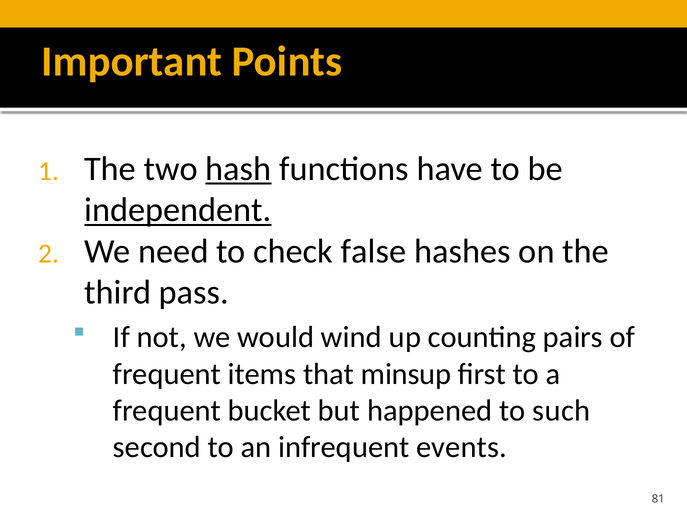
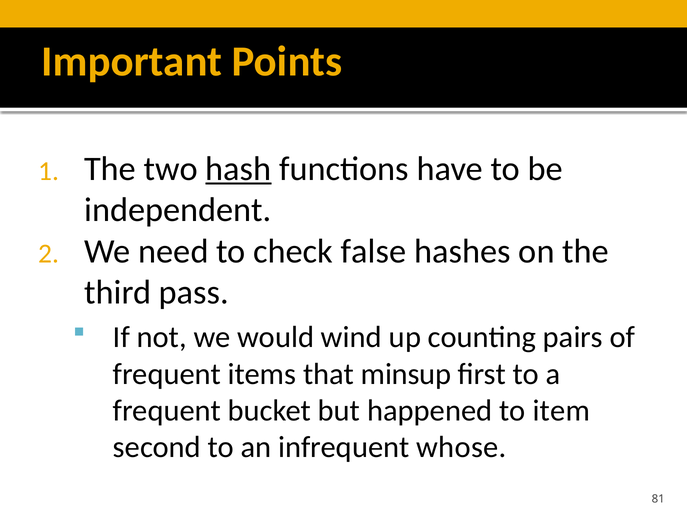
independent underline: present -> none
such: such -> item
events: events -> whose
